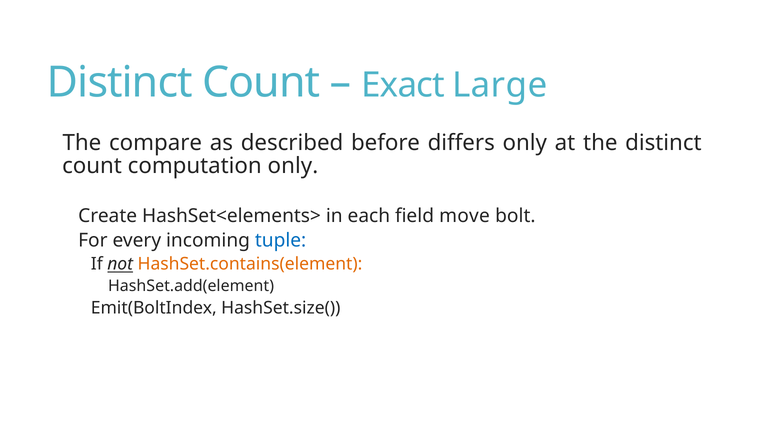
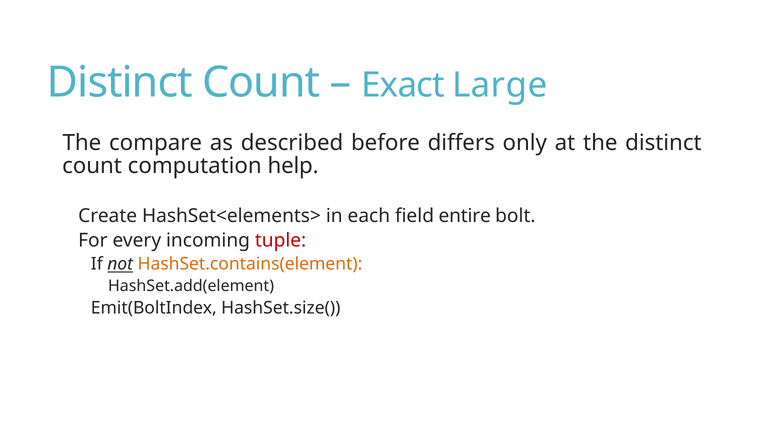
computation only: only -> help
move: move -> entire
tuple colour: blue -> red
